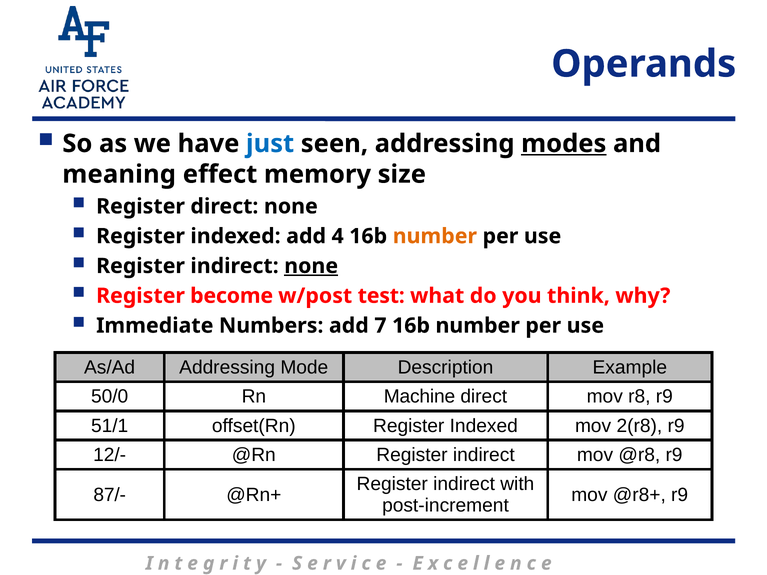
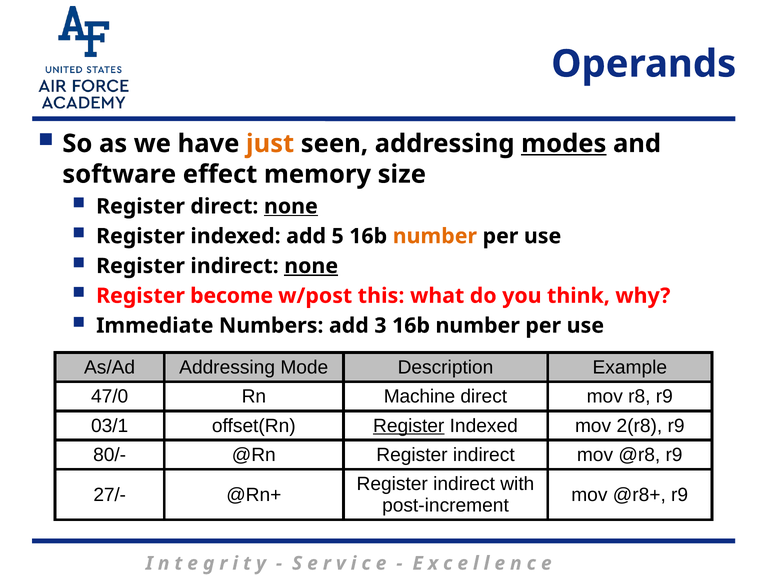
just colour: blue -> orange
meaning: meaning -> software
none at (291, 206) underline: none -> present
4: 4 -> 5
test: test -> this
7: 7 -> 3
50/0: 50/0 -> 47/0
51/1: 51/1 -> 03/1
Register at (409, 426) underline: none -> present
12/-: 12/- -> 80/-
87/-: 87/- -> 27/-
